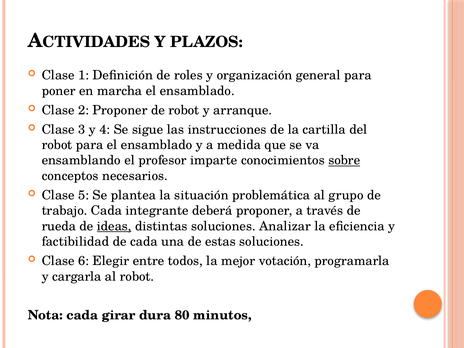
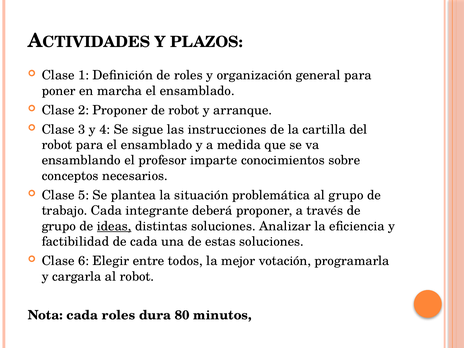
sobre underline: present -> none
rueda at (59, 226): rueda -> grupo
cada girar: girar -> roles
